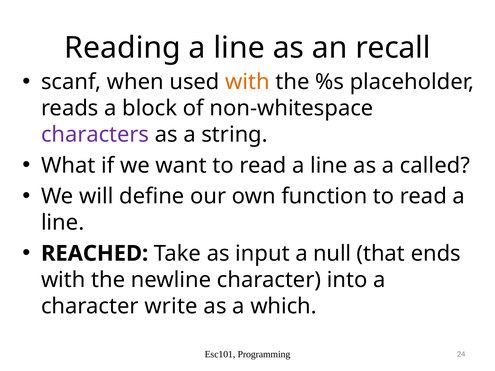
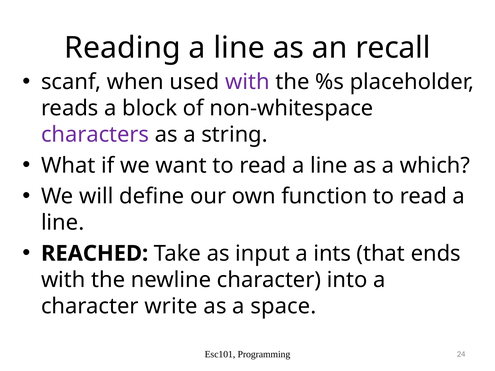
with at (248, 82) colour: orange -> purple
called: called -> which
null: null -> ints
which: which -> space
